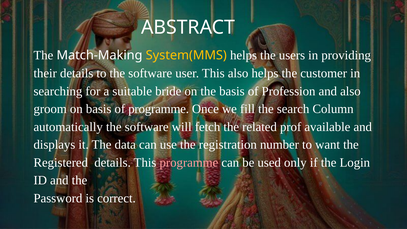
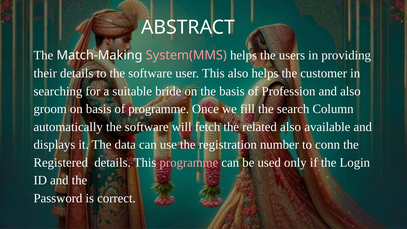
System(MMS colour: yellow -> pink
related prof: prof -> also
want: want -> conn
